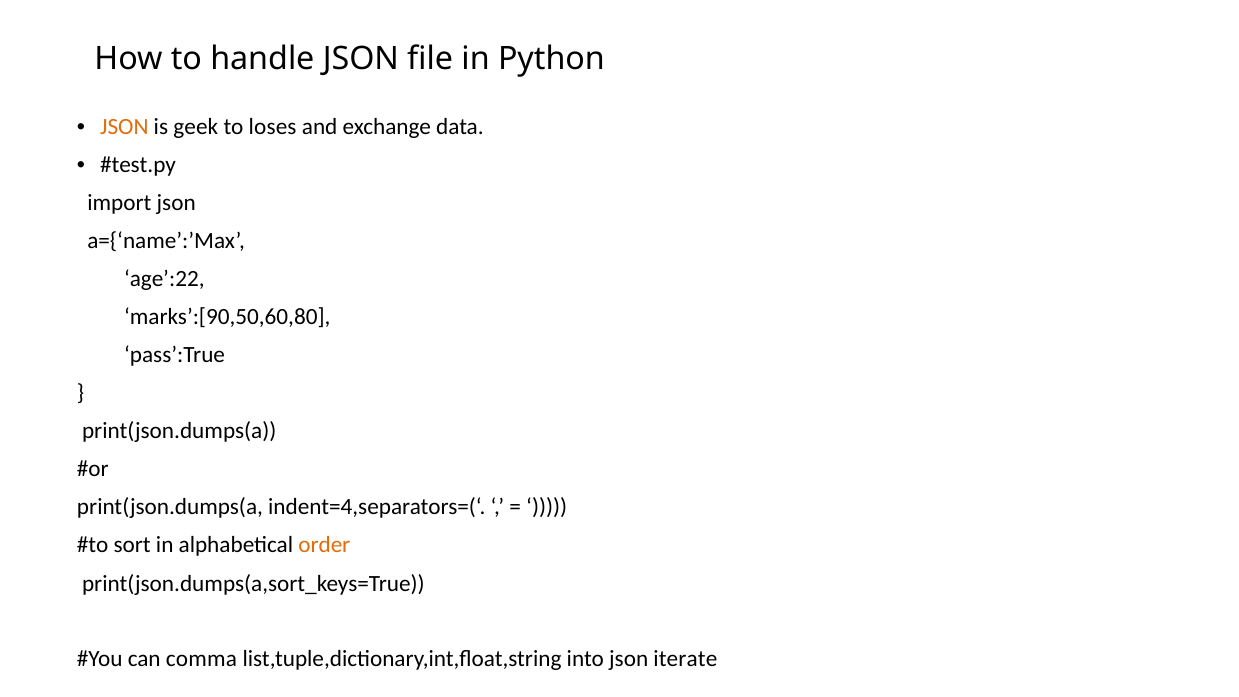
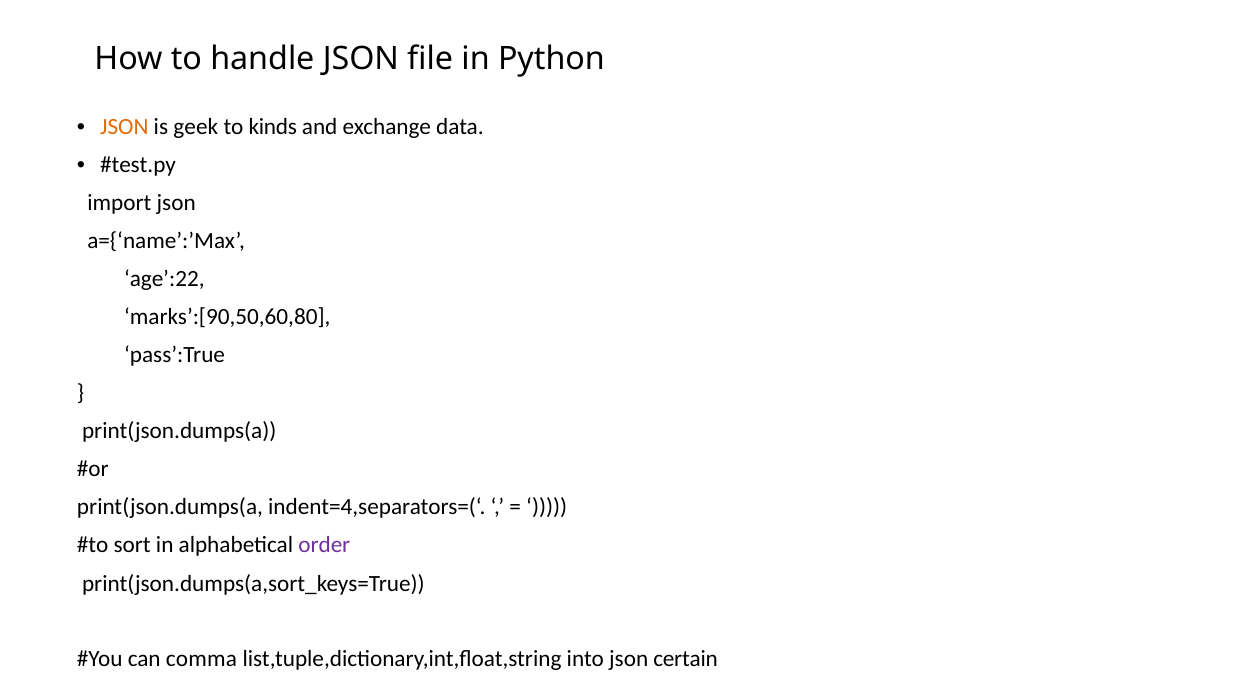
loses: loses -> kinds
order colour: orange -> purple
iterate: iterate -> certain
